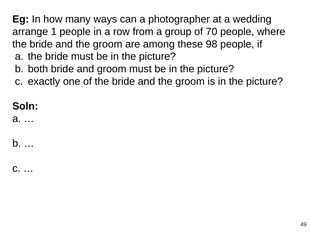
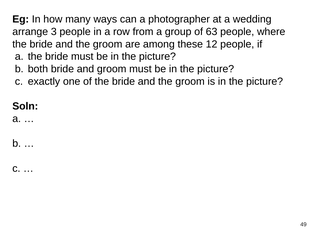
1: 1 -> 3
70: 70 -> 63
98: 98 -> 12
